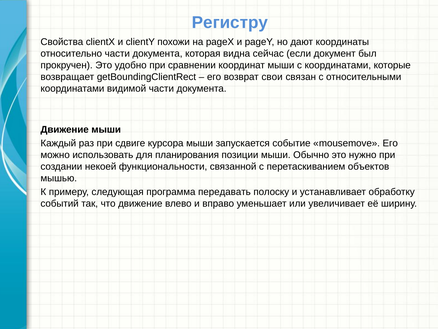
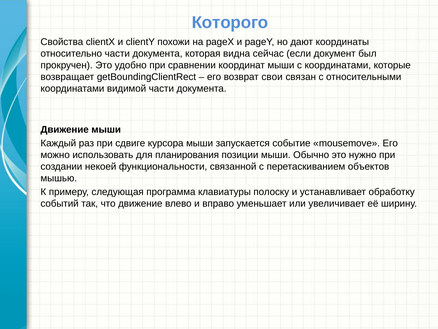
Регистру: Регистру -> Которого
передавать: передавать -> клавиатуры
